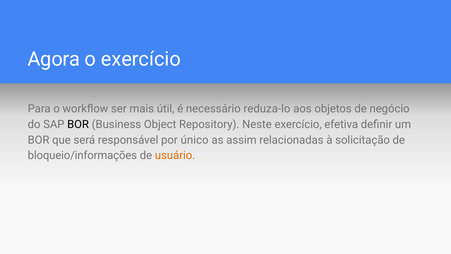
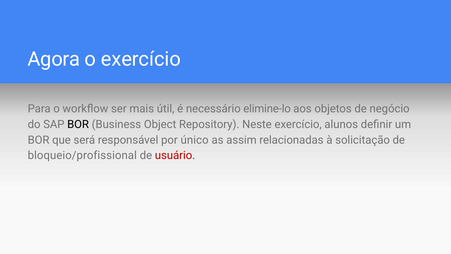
reduza-lo: reduza-lo -> elimine-lo
efetiva: efetiva -> alunos
bloqueio/informações: bloqueio/informações -> bloqueio/profissional
usuário colour: orange -> red
